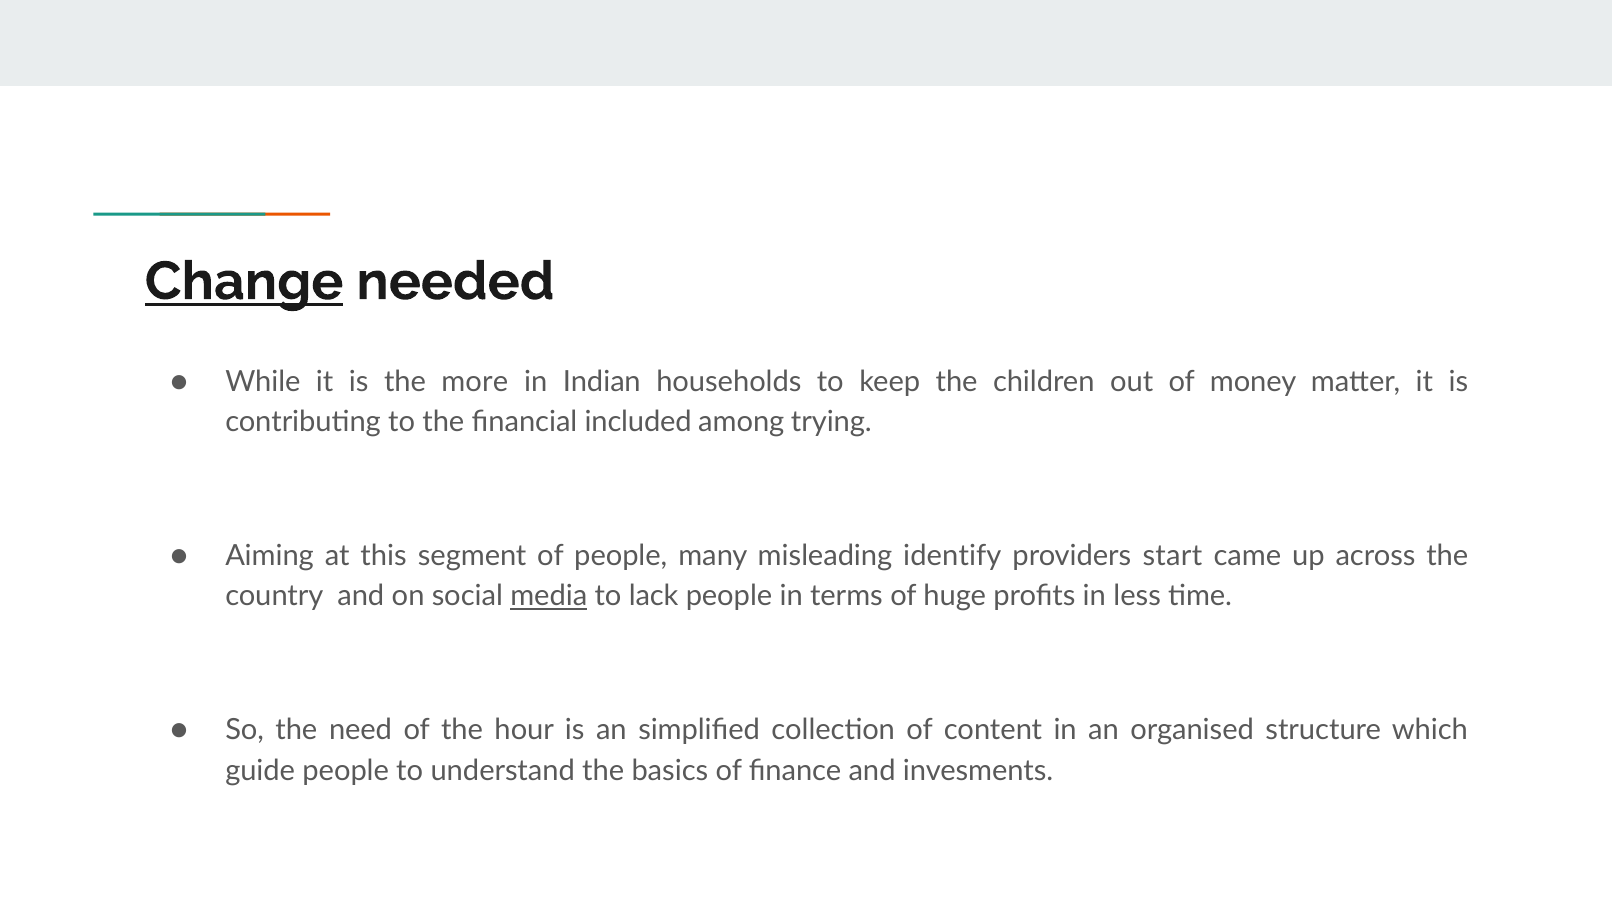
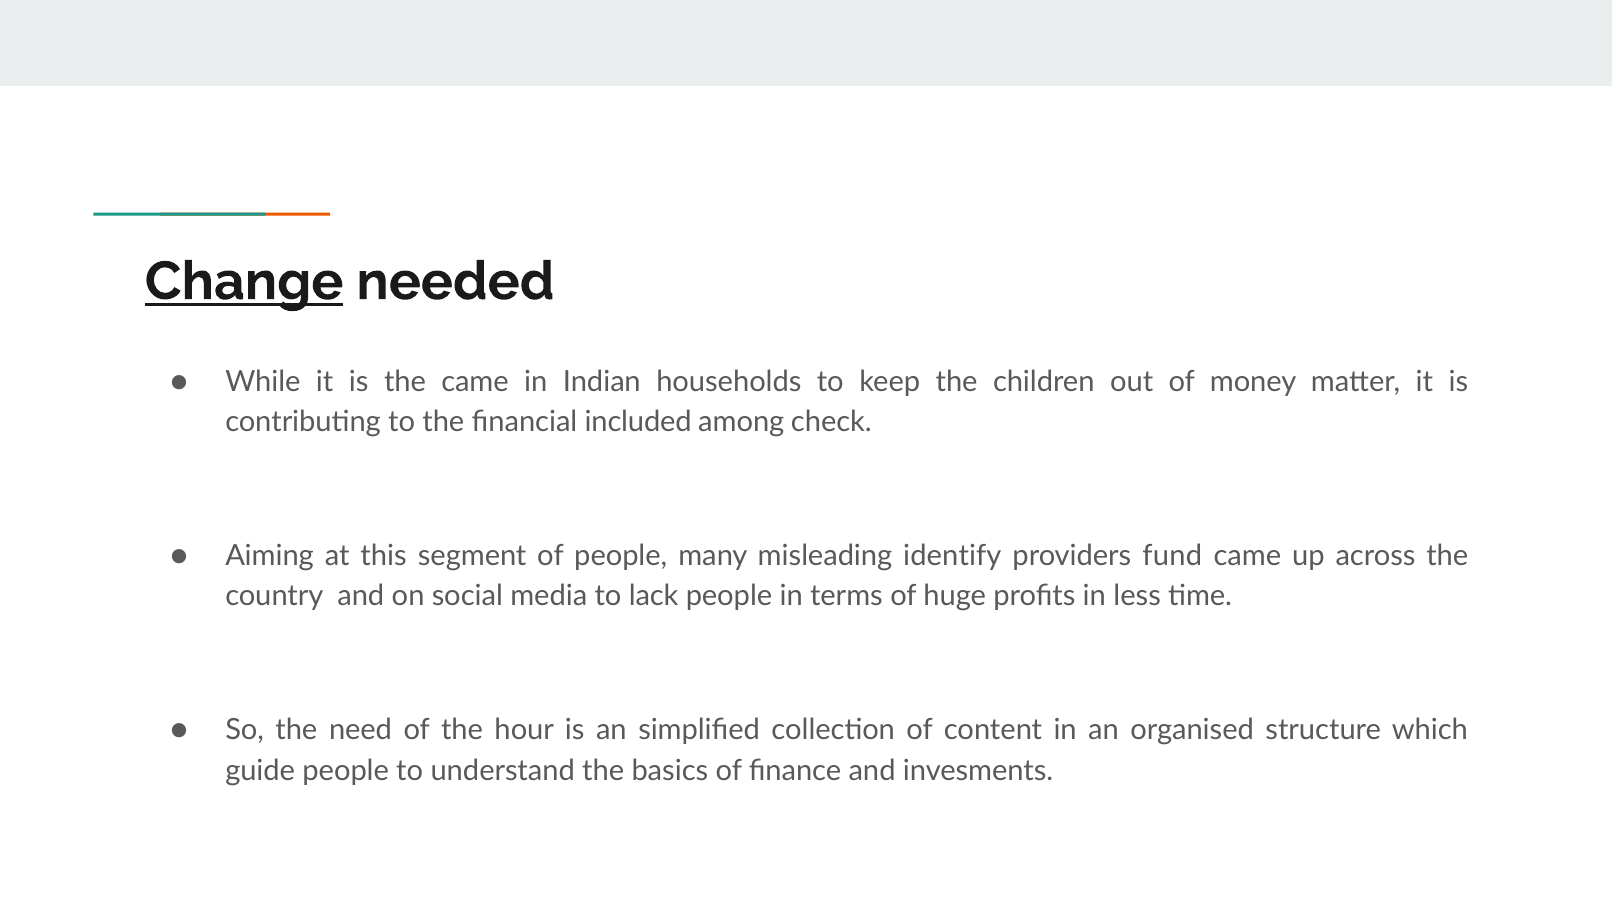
the more: more -> came
trying: trying -> check
start: start -> fund
media underline: present -> none
